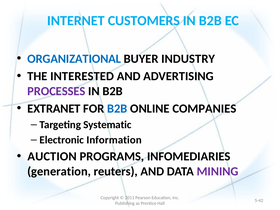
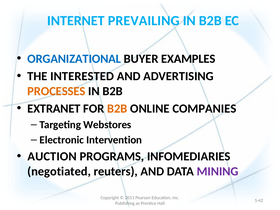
CUSTOMERS: CUSTOMERS -> PREVAILING
INDUSTRY: INDUSTRY -> EXAMPLES
PROCESSES colour: purple -> orange
B2B at (117, 109) colour: blue -> orange
Systematic: Systematic -> Webstores
Information: Information -> Intervention
generation: generation -> negotiated
